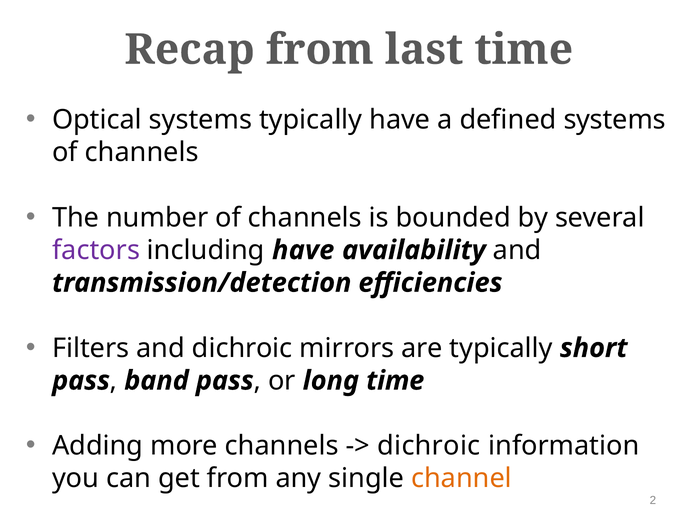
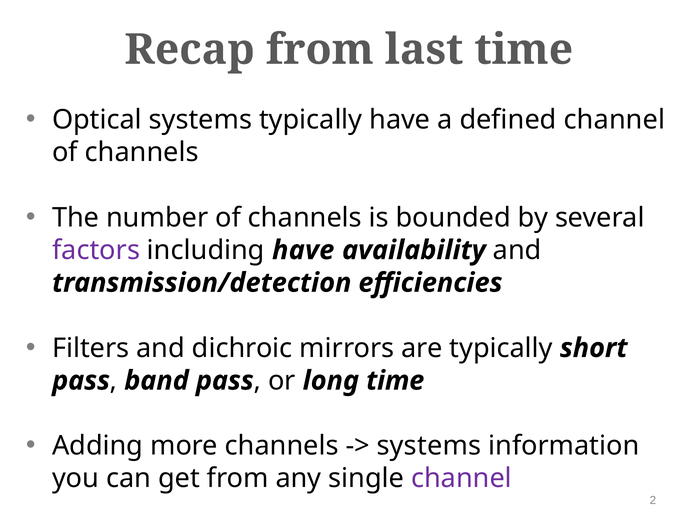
defined systems: systems -> channel
dichroic at (429, 445): dichroic -> systems
channel at (461, 478) colour: orange -> purple
